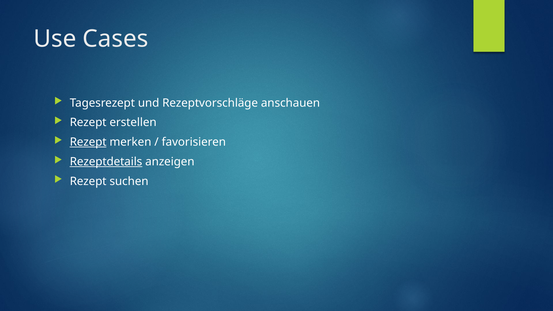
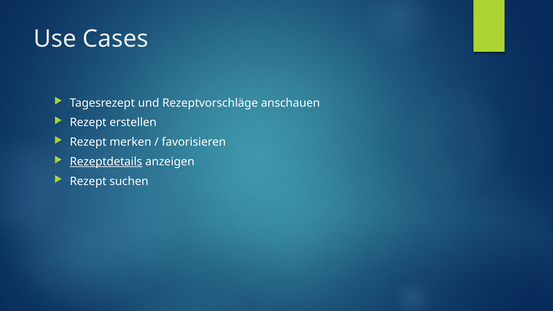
Rezept at (88, 142) underline: present -> none
